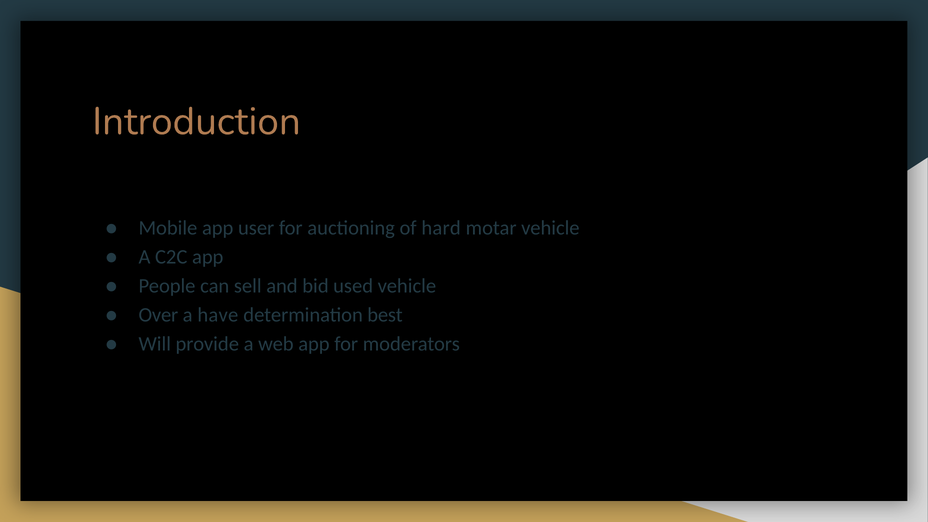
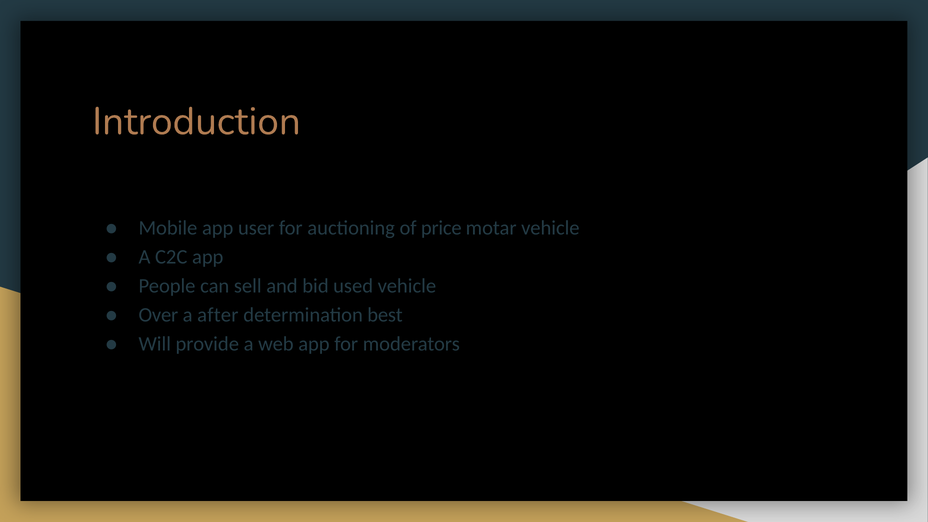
hard: hard -> price
have: have -> after
